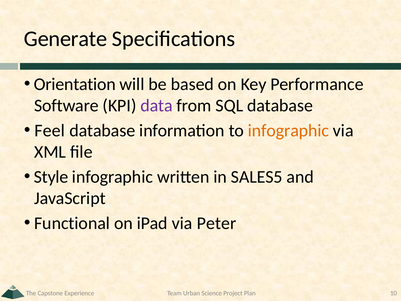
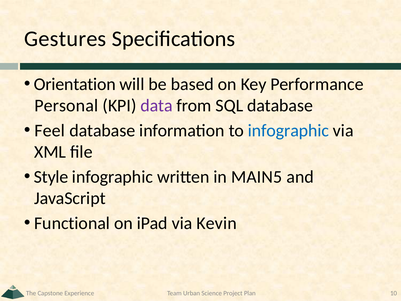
Generate: Generate -> Gestures
Software: Software -> Personal
infographic at (288, 130) colour: orange -> blue
SALES5: SALES5 -> MAIN5
Peter: Peter -> Kevin
